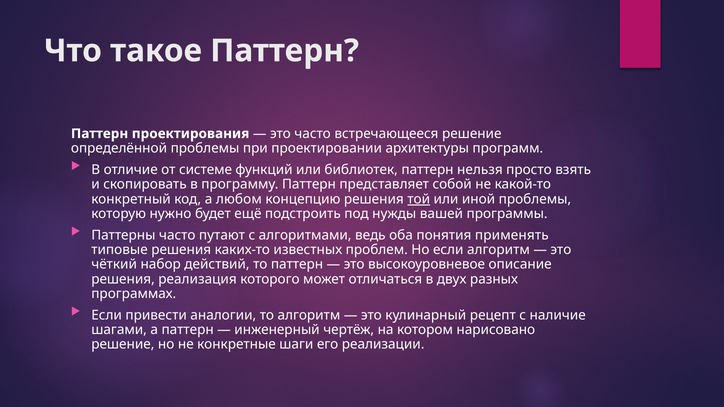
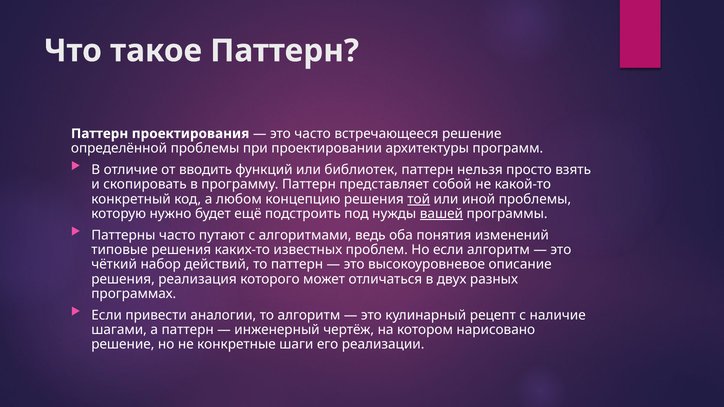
системе: системе -> вводить
вашей underline: none -> present
применять: применять -> изменений
